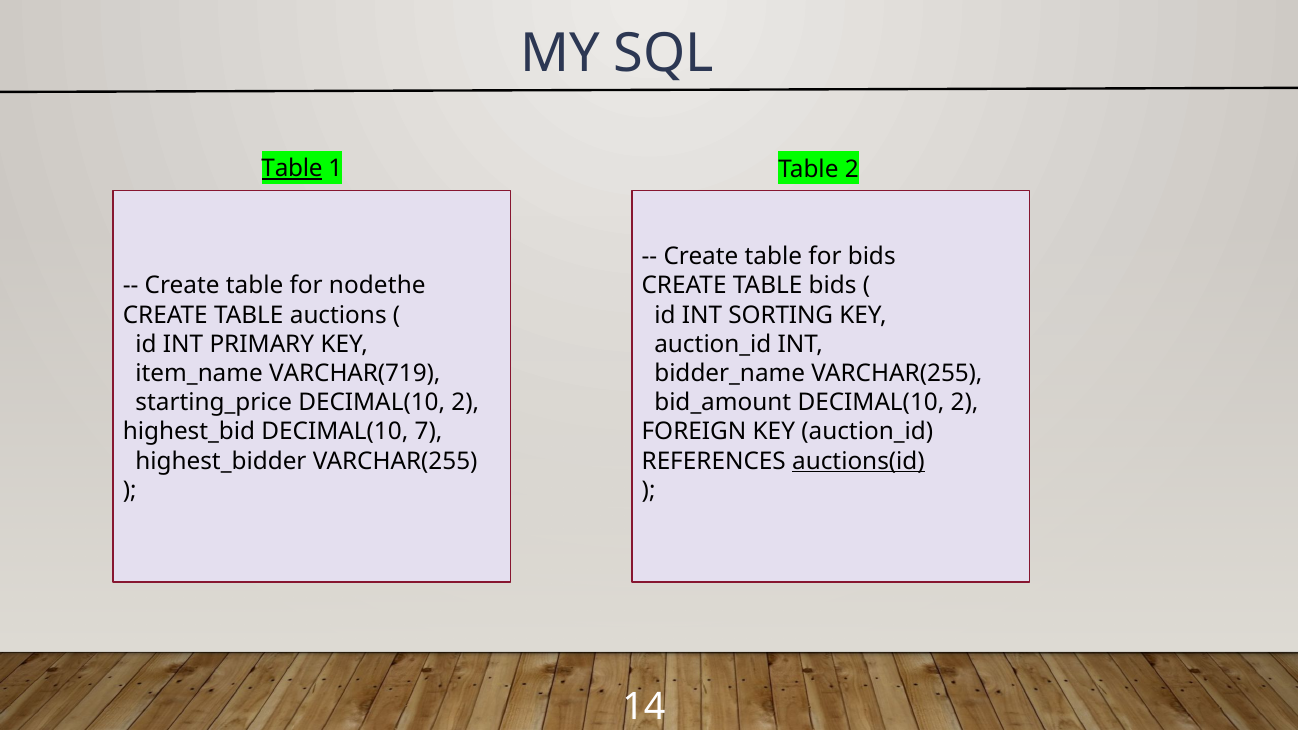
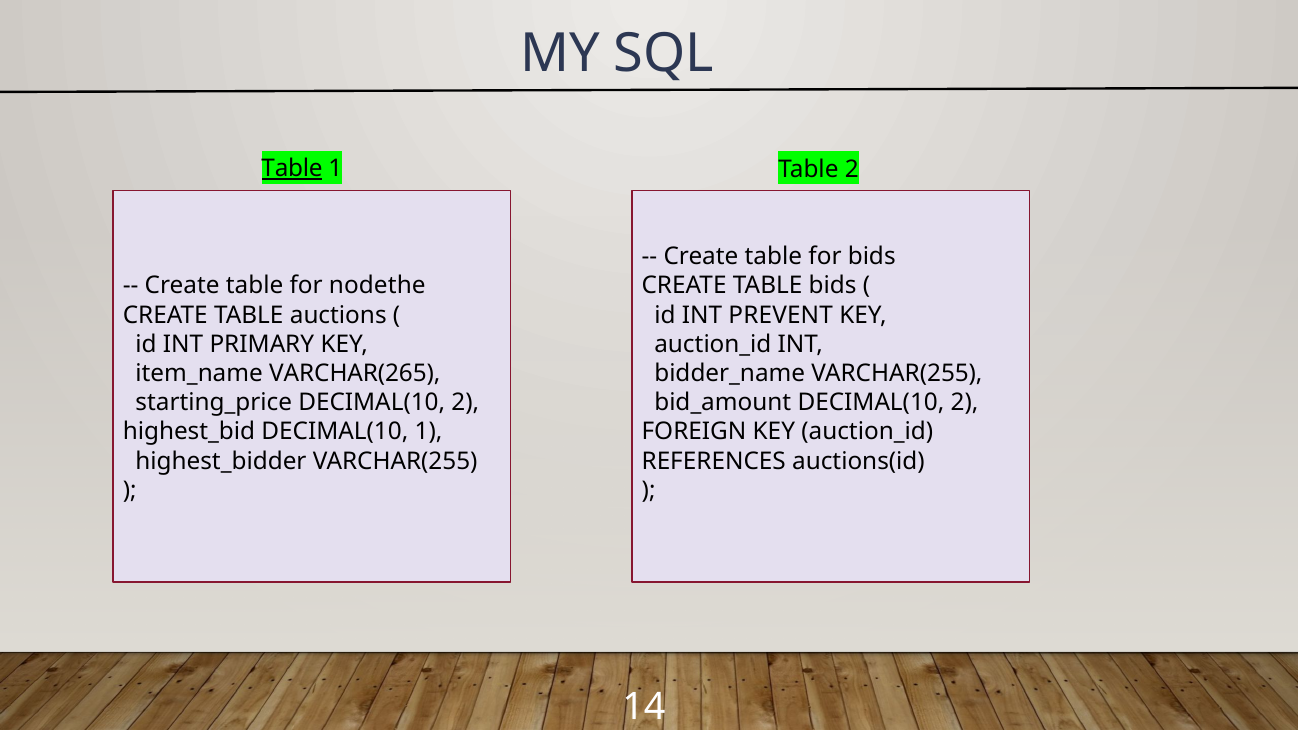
SORTING: SORTING -> PREVENT
VARCHAR(719: VARCHAR(719 -> VARCHAR(265
DECIMAL(10 7: 7 -> 1
auctions(id underline: present -> none
